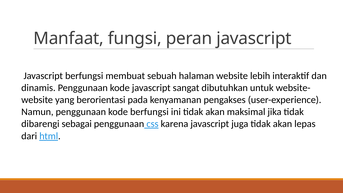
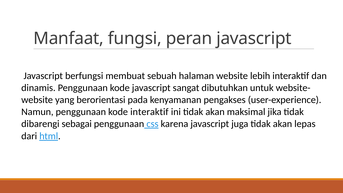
kode berfungsi: berfungsi -> interaktif
